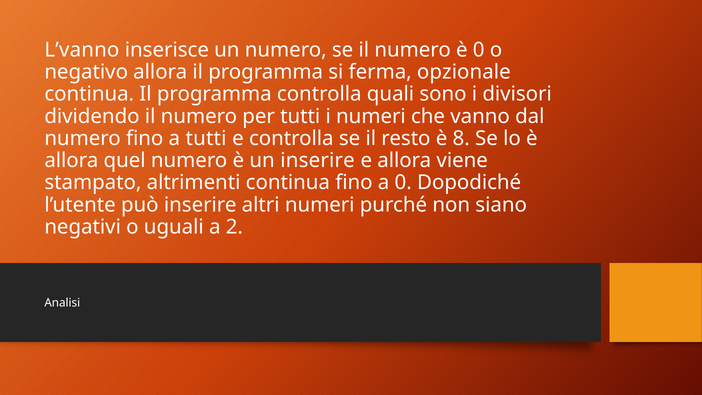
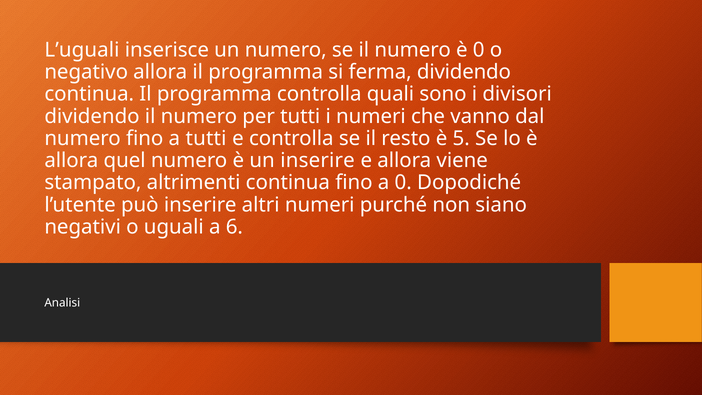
L’vanno: L’vanno -> L’uguali
ferma opzionale: opzionale -> dividendo
8: 8 -> 5
2: 2 -> 6
